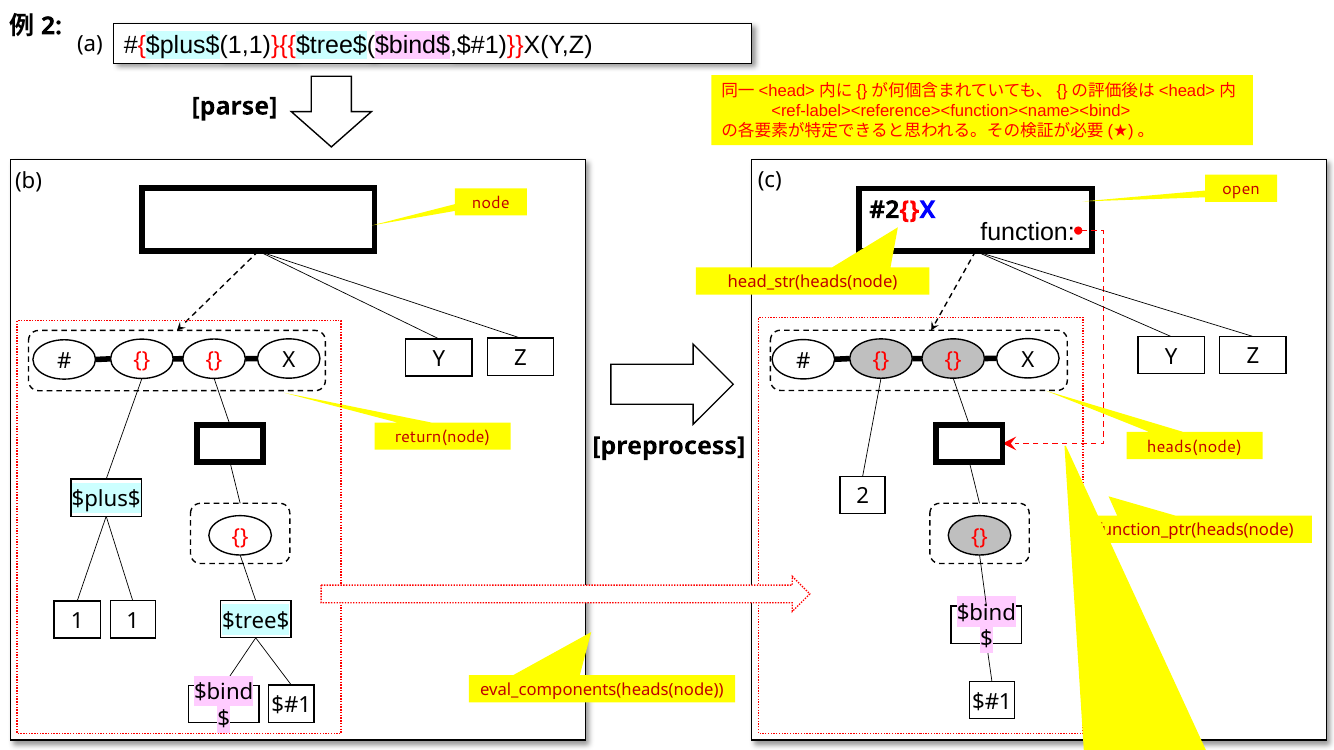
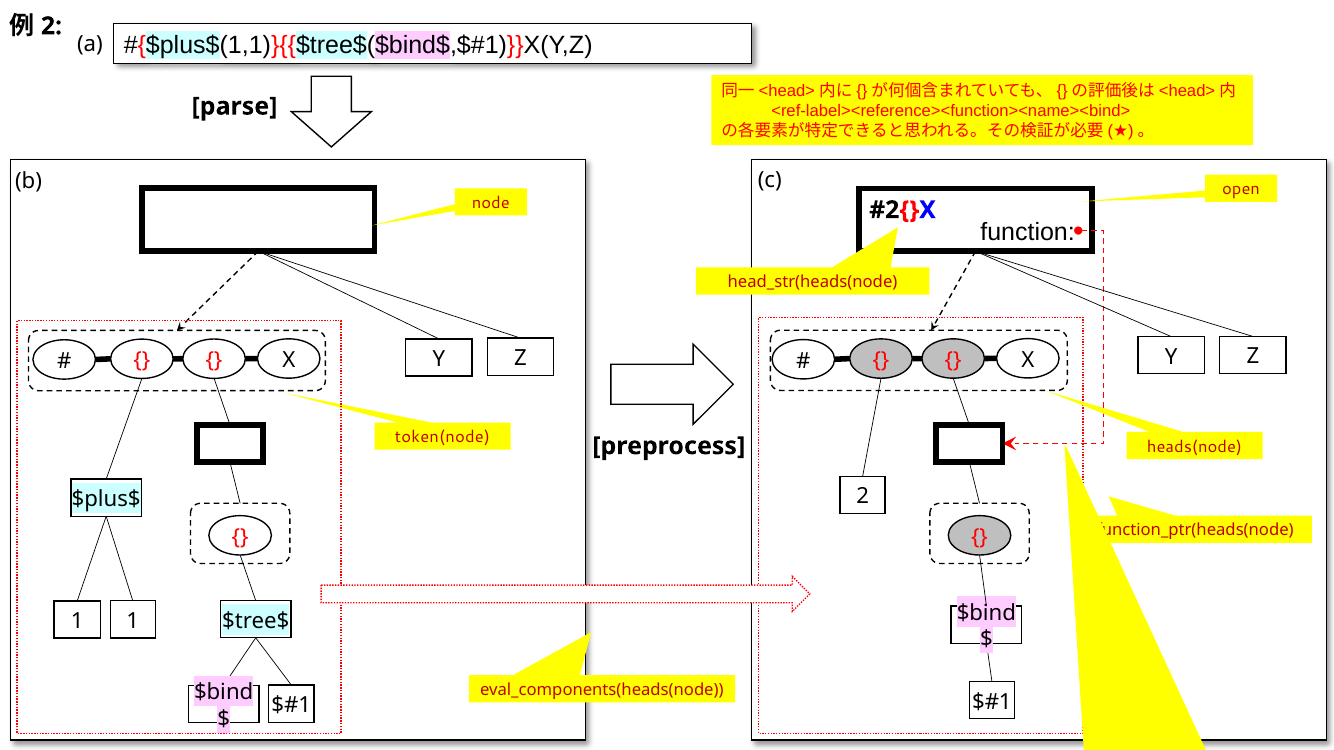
return(node: return(node -> token(node
